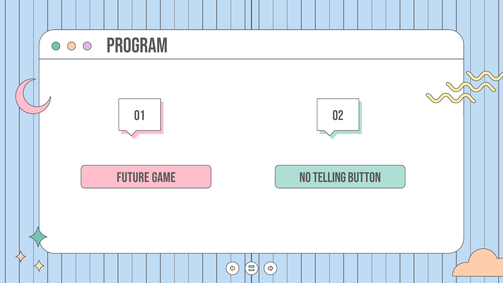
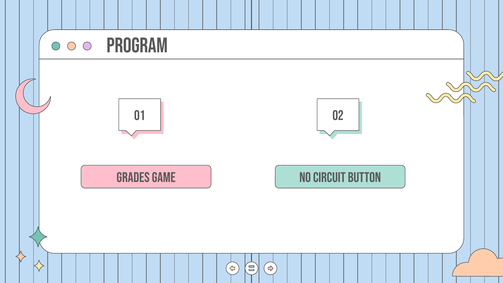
Future: Future -> Grades
Telling: Telling -> Circuit
